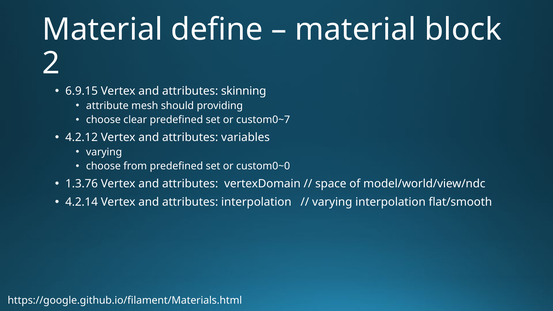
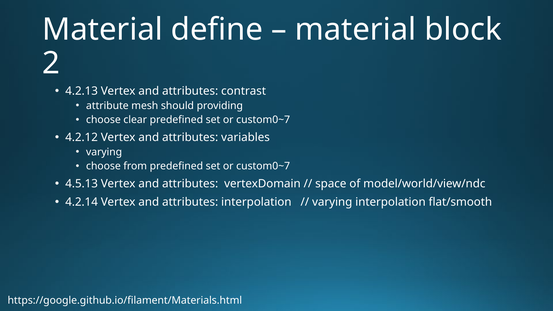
6.9.15: 6.9.15 -> 4.2.13
skinning: skinning -> contrast
custom0~0 at (263, 166): custom0~0 -> custom0~7
1.3.76: 1.3.76 -> 4.5.13
